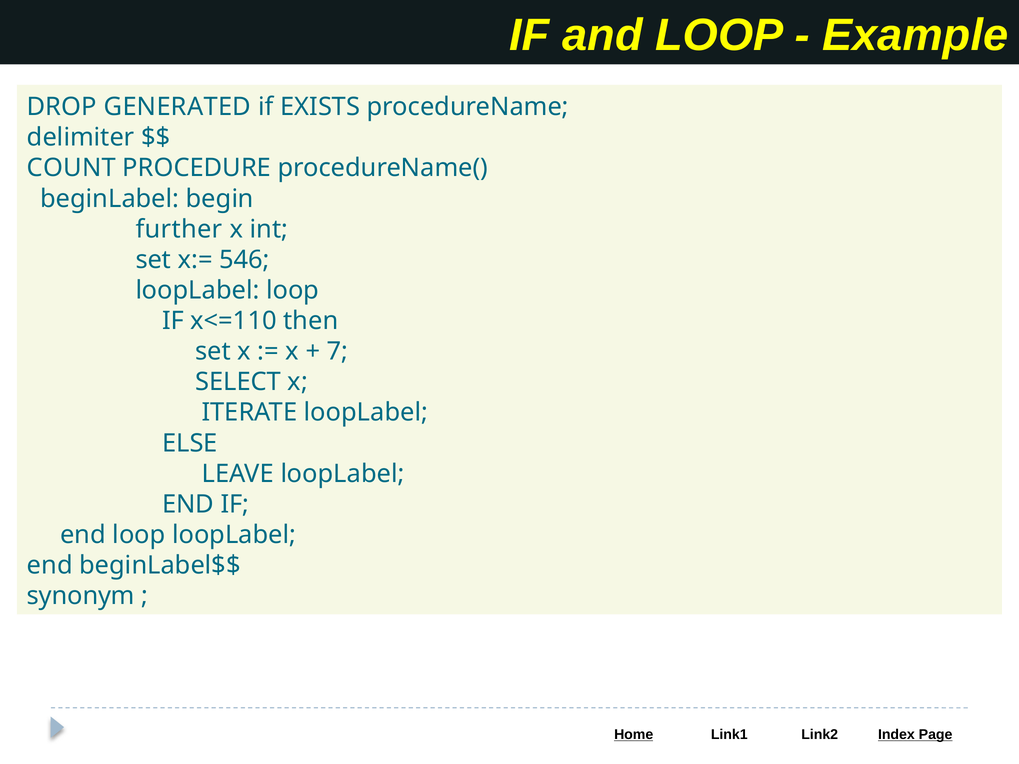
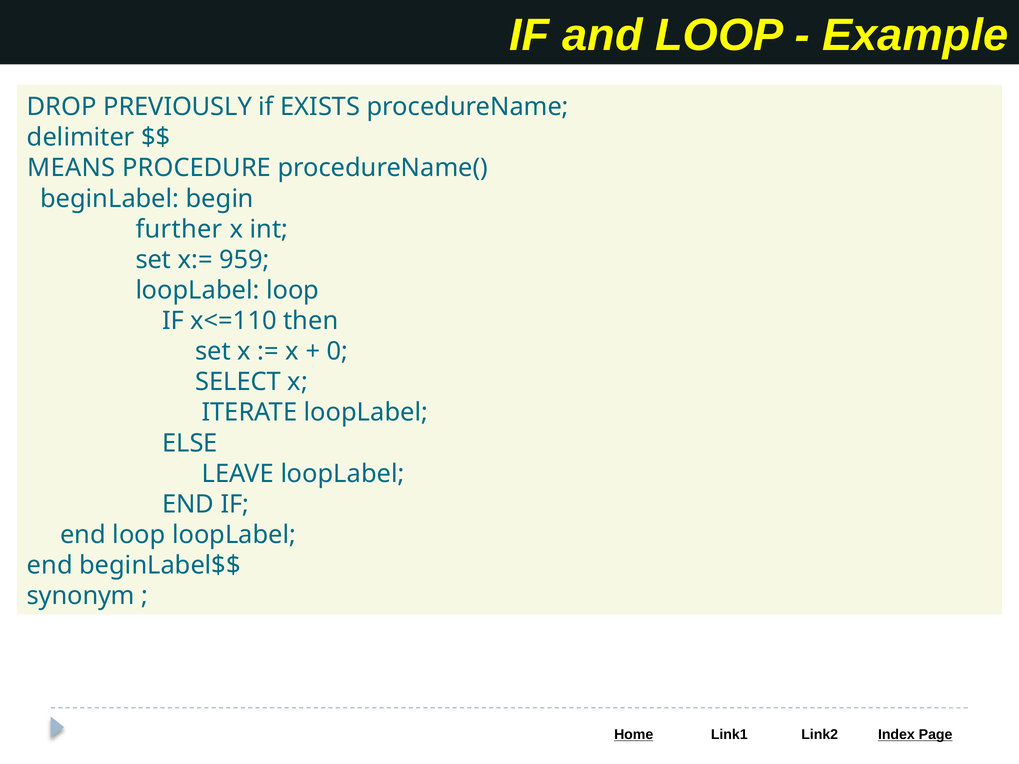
GENERATED: GENERATED -> PREVIOUSLY
COUNT: COUNT -> MEANS
546: 546 -> 959
7: 7 -> 0
